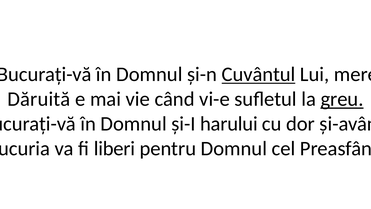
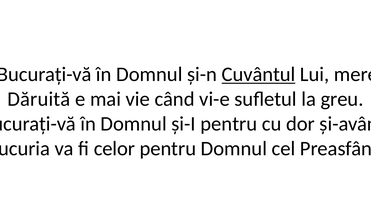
greu underline: present -> none
și-I harului: harului -> pentru
liberi: liberi -> celor
